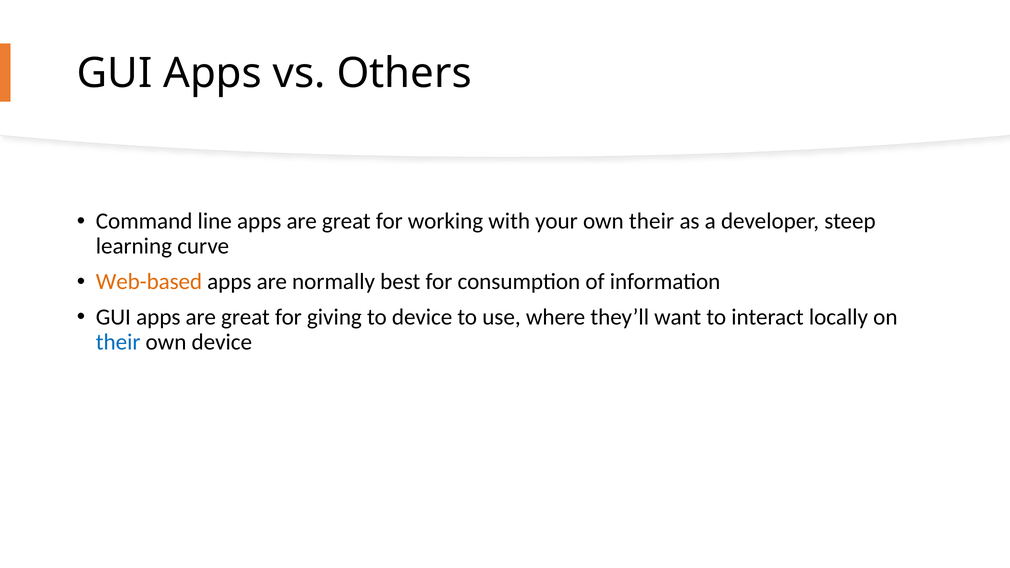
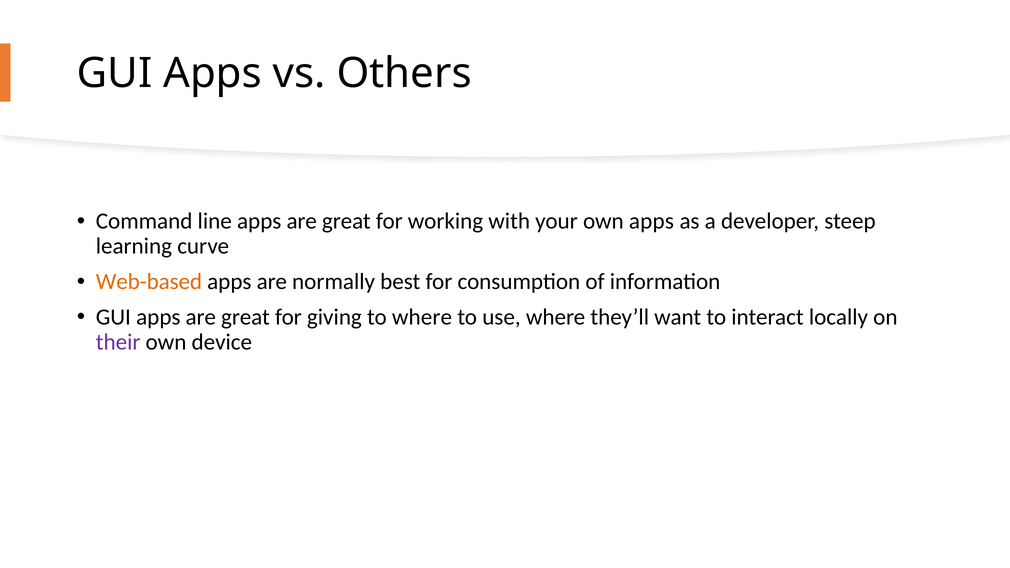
own their: their -> apps
to device: device -> where
their at (118, 342) colour: blue -> purple
